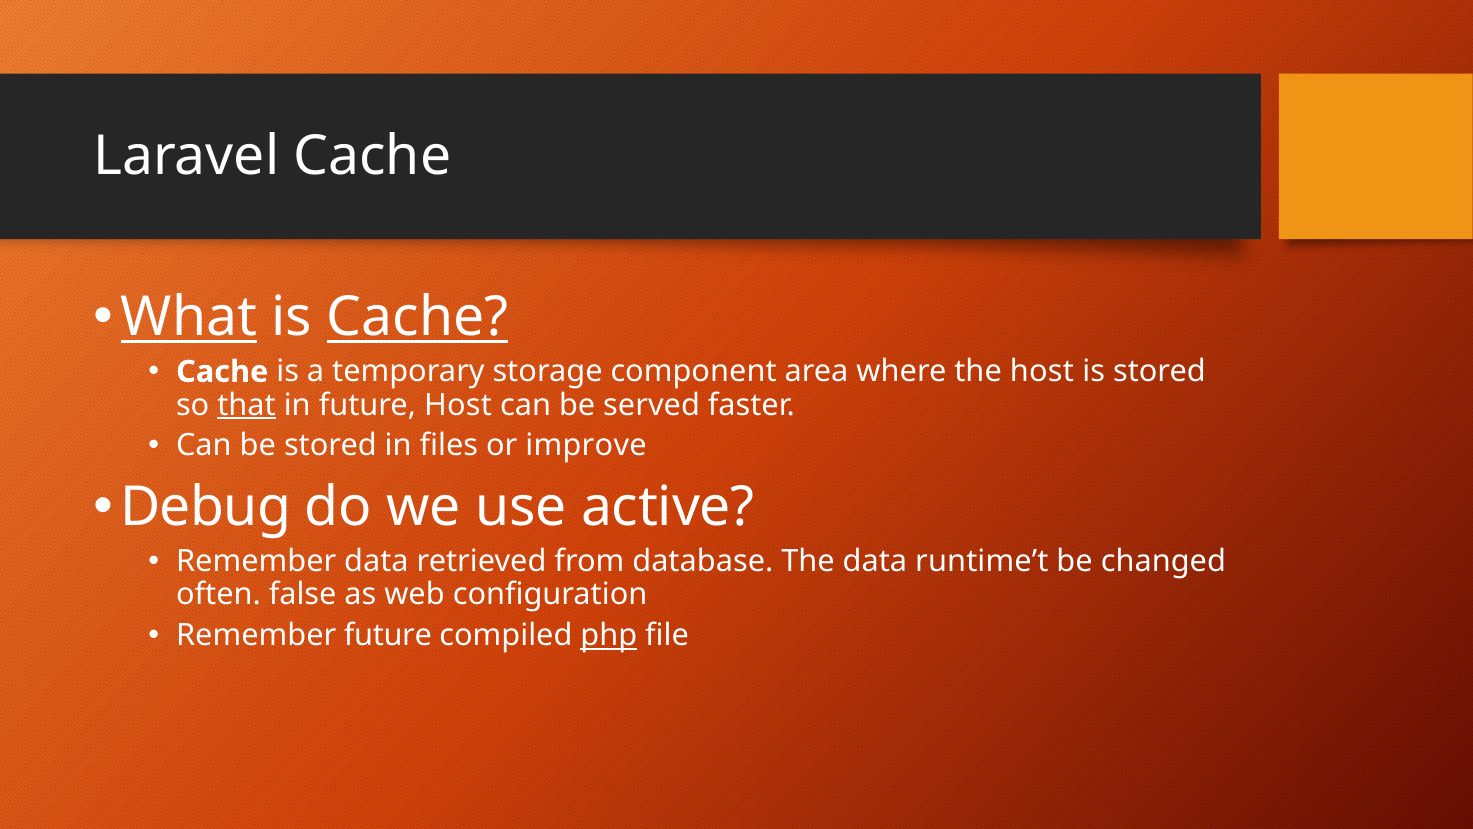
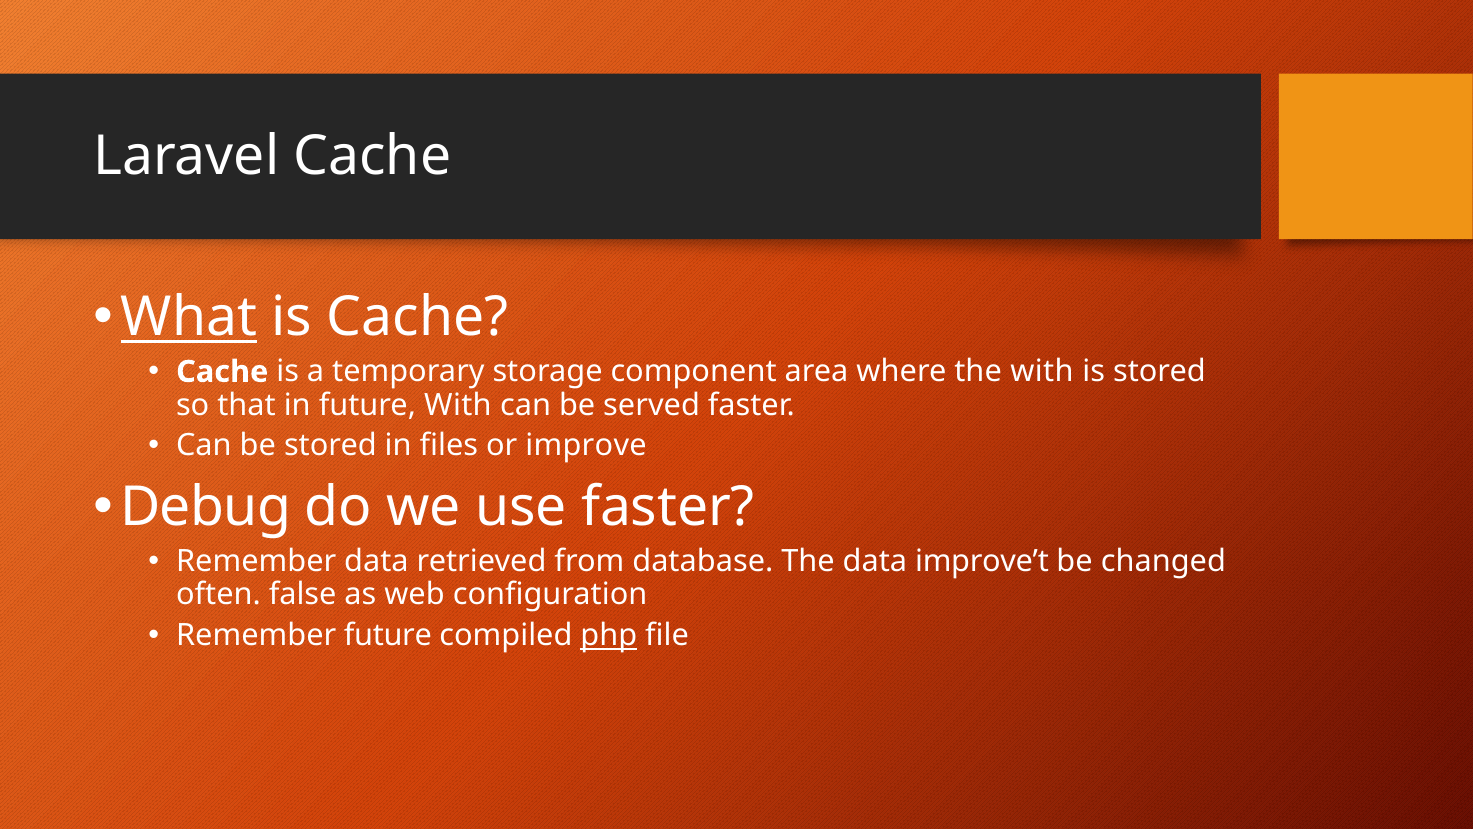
Cache at (417, 317) underline: present -> none
the host: host -> with
that underline: present -> none
future Host: Host -> With
use active: active -> faster
runtime’t: runtime’t -> improve’t
